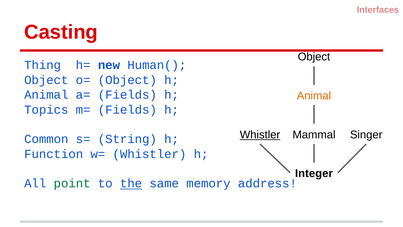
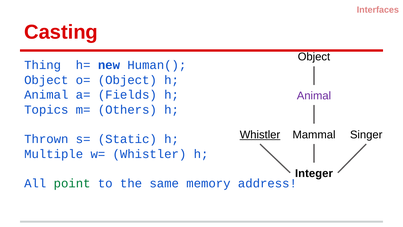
Animal at (314, 96) colour: orange -> purple
m= Fields: Fields -> Others
Common: Common -> Thrown
String: String -> Static
Function: Function -> Multiple
the underline: present -> none
